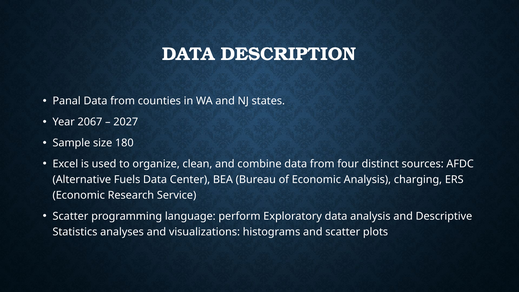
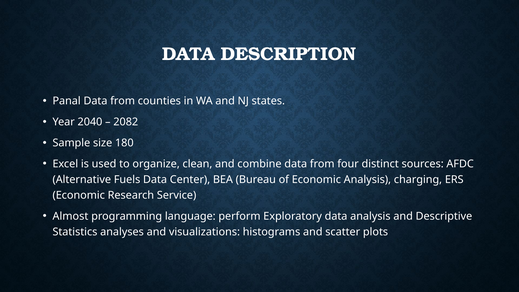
2067: 2067 -> 2040
2027: 2027 -> 2082
Scatter at (70, 216): Scatter -> Almost
